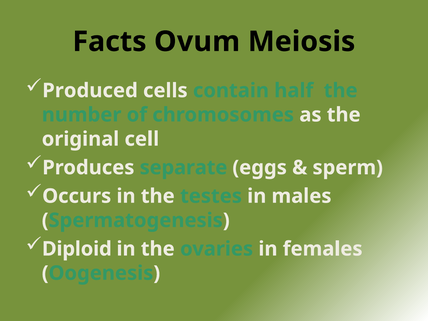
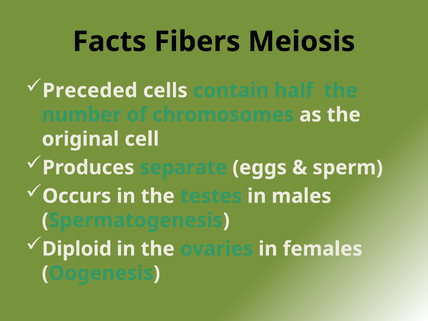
Ovum: Ovum -> Fibers
Produced: Produced -> Preceded
